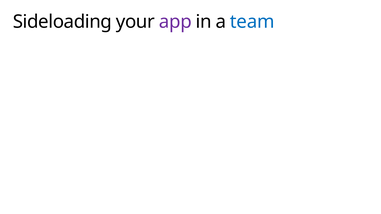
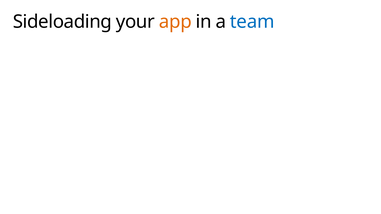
app colour: purple -> orange
